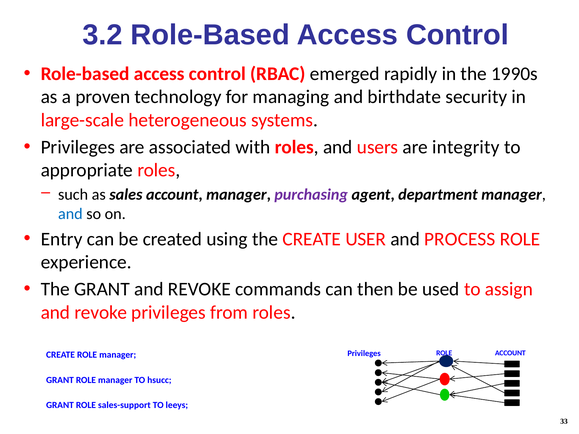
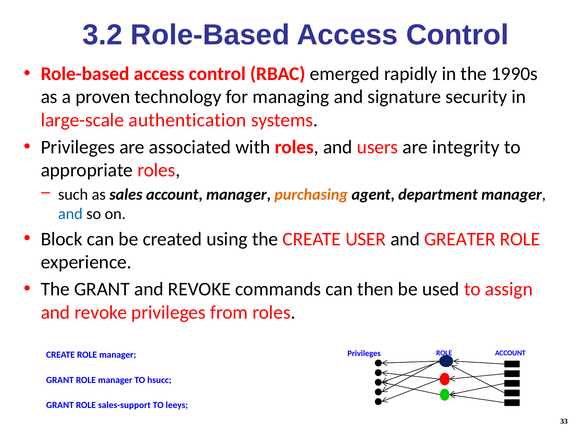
birthdate: birthdate -> signature
heterogeneous: heterogeneous -> authentication
purchasing colour: purple -> orange
Entry: Entry -> Block
PROCESS: PROCESS -> GREATER
